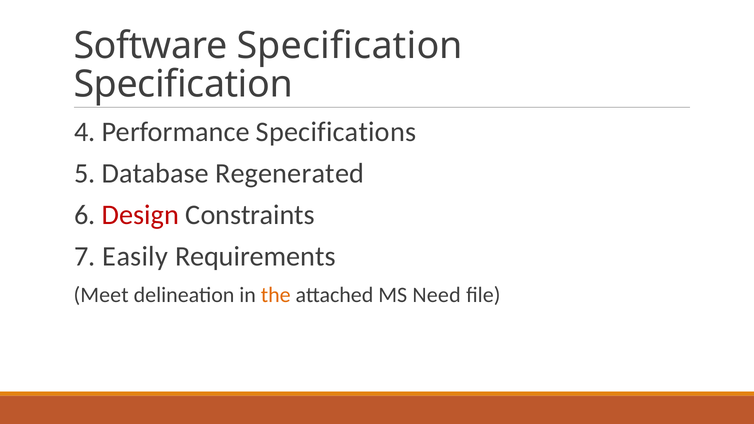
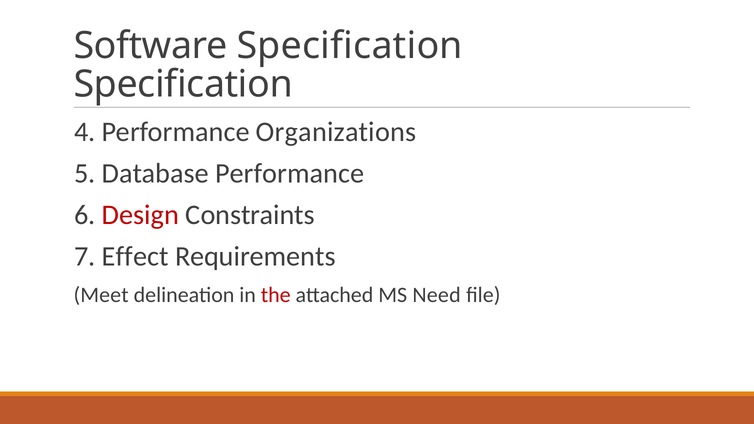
Specifications: Specifications -> Organizations
Database Regenerated: Regenerated -> Performance
Easily: Easily -> Effect
the colour: orange -> red
